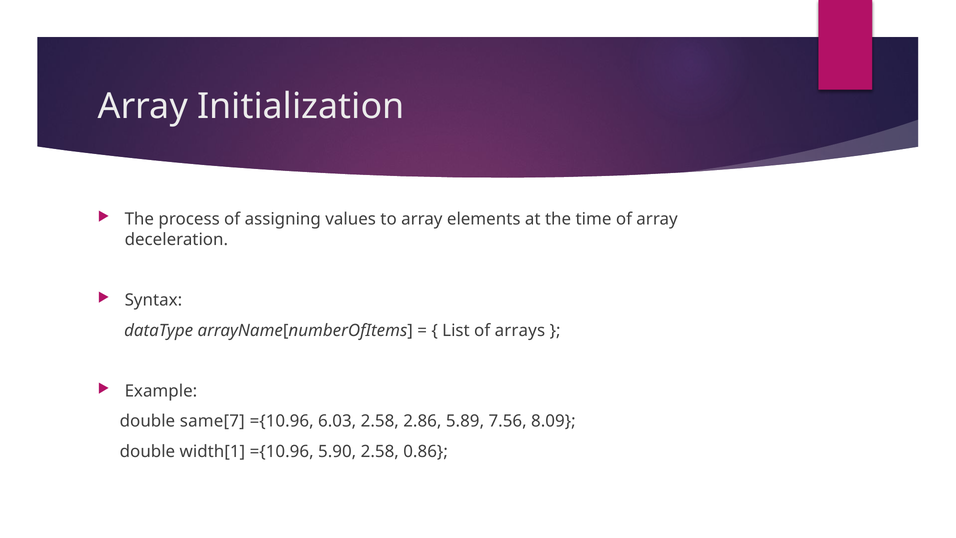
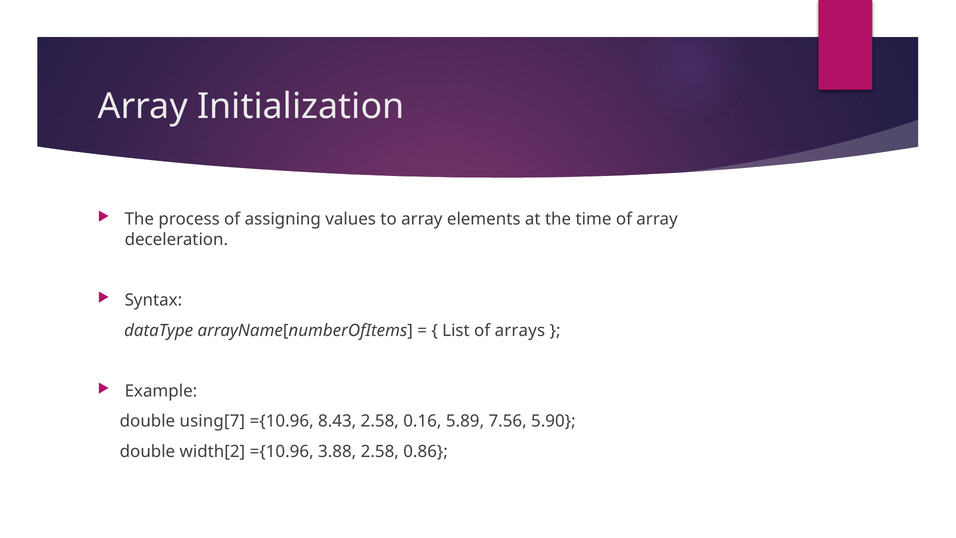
same[7: same[7 -> using[7
6.03: 6.03 -> 8.43
2.86: 2.86 -> 0.16
8.09: 8.09 -> 5.90
width[1: width[1 -> width[2
5.90: 5.90 -> 3.88
